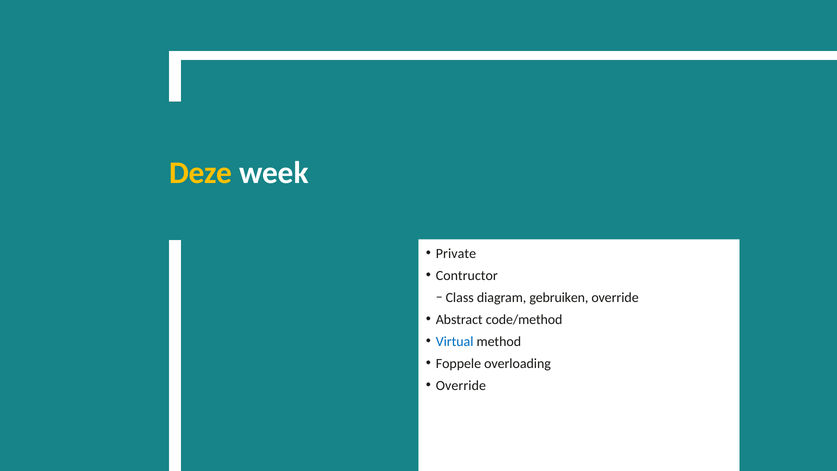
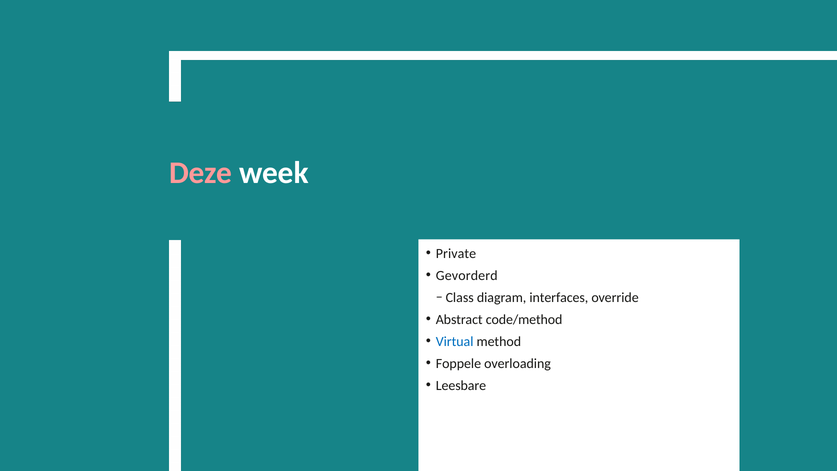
Deze colour: yellow -> pink
Contructor: Contructor -> Gevorderd
gebruiken: gebruiken -> interfaces
Override at (461, 385): Override -> Leesbare
